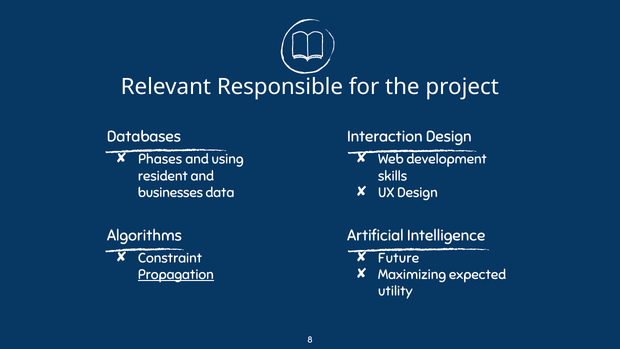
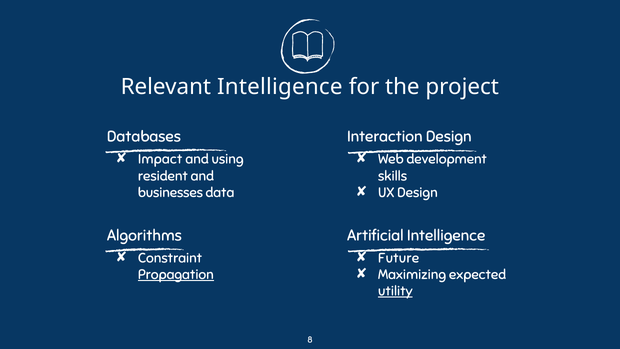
Relevant Responsible: Responsible -> Intelligence
Phases: Phases -> Impact
utility underline: none -> present
